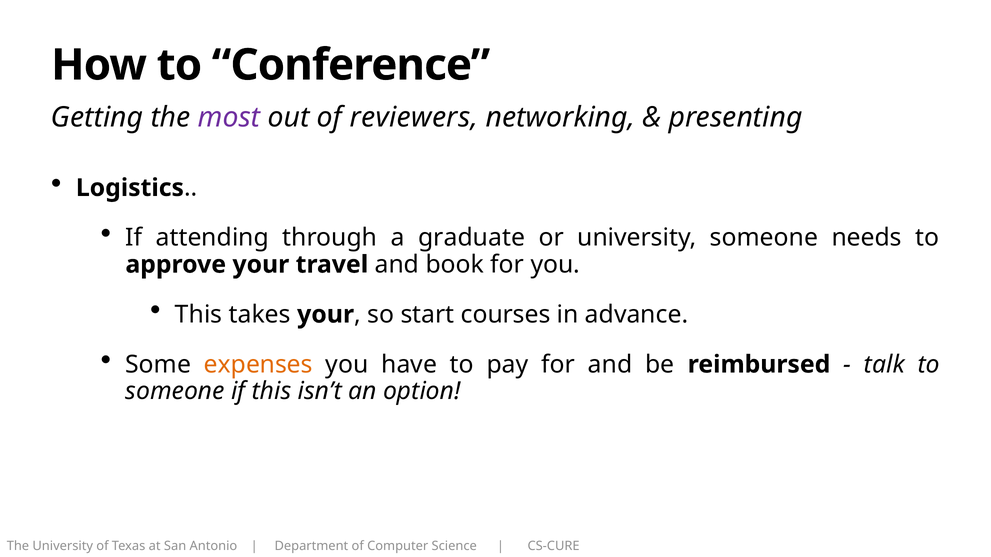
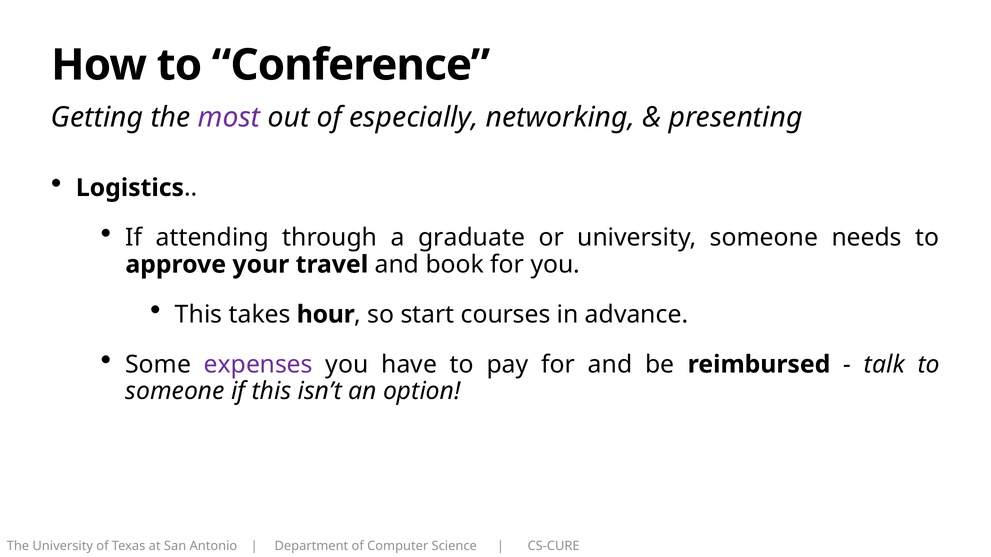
reviewers: reviewers -> especially
takes your: your -> hour
expenses colour: orange -> purple
